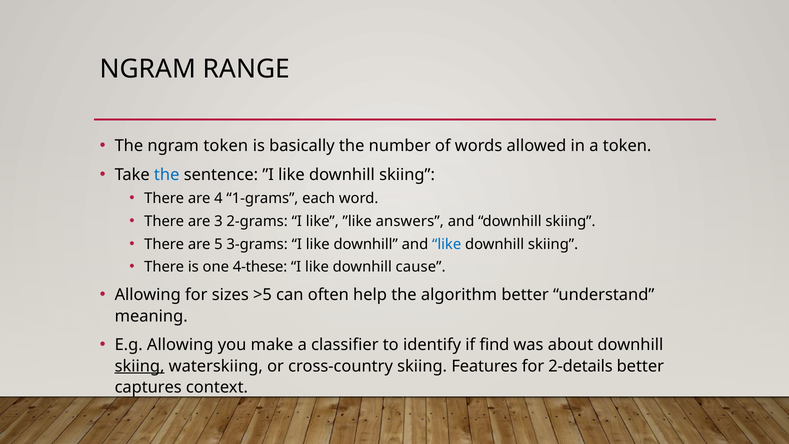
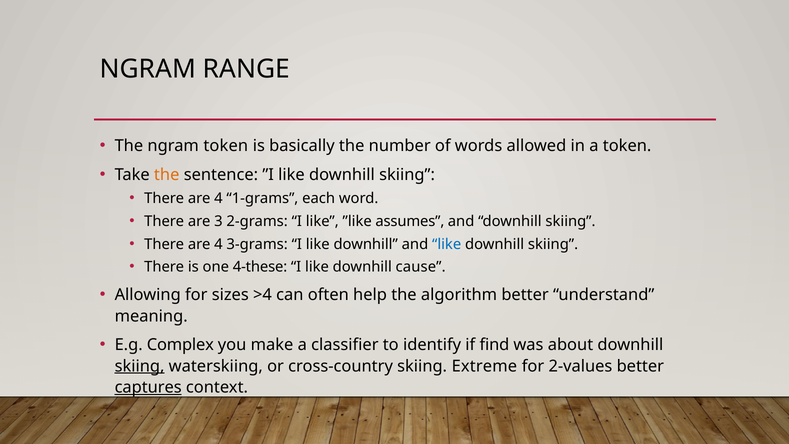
the at (167, 175) colour: blue -> orange
answers: answers -> assumes
5 at (218, 244): 5 -> 4
>5: >5 -> >4
E.g Allowing: Allowing -> Complex
Features: Features -> Extreme
2-details: 2-details -> 2-values
captures underline: none -> present
